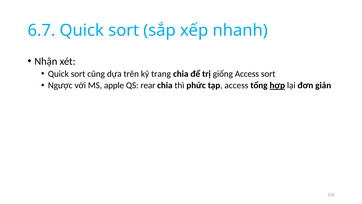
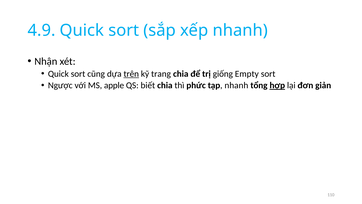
6.7: 6.7 -> 4.9
trên underline: none -> present
giống Access: Access -> Empty
rear: rear -> biết
tạp access: access -> nhanh
